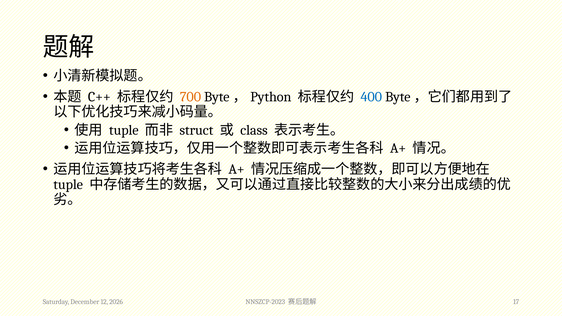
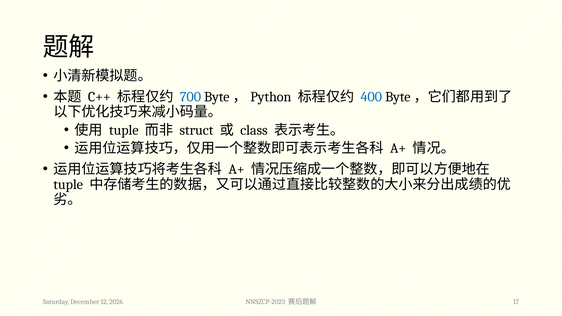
700 colour: orange -> blue
